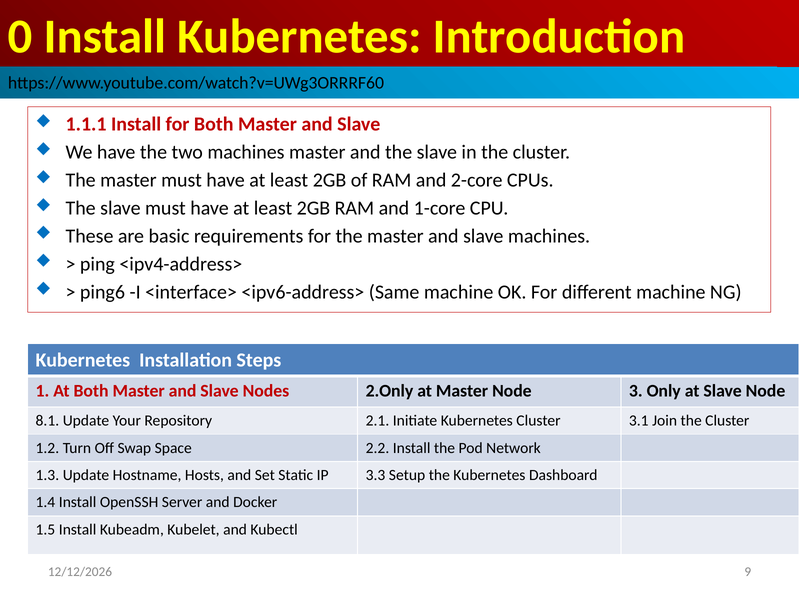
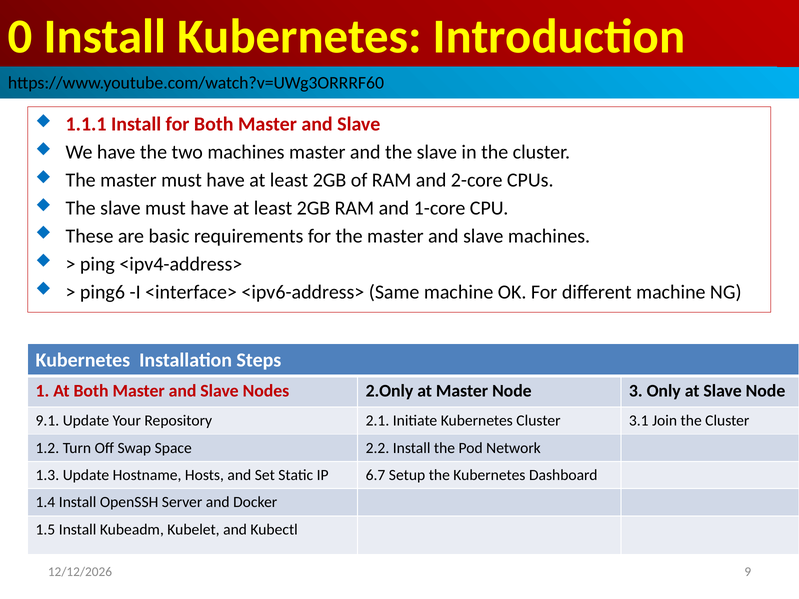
8.1: 8.1 -> 9.1
3.3: 3.3 -> 6.7
